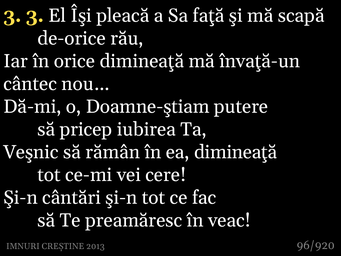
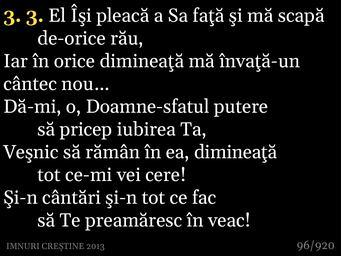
Doamne-ştiam: Doamne-ştiam -> Doamne-sfatul
